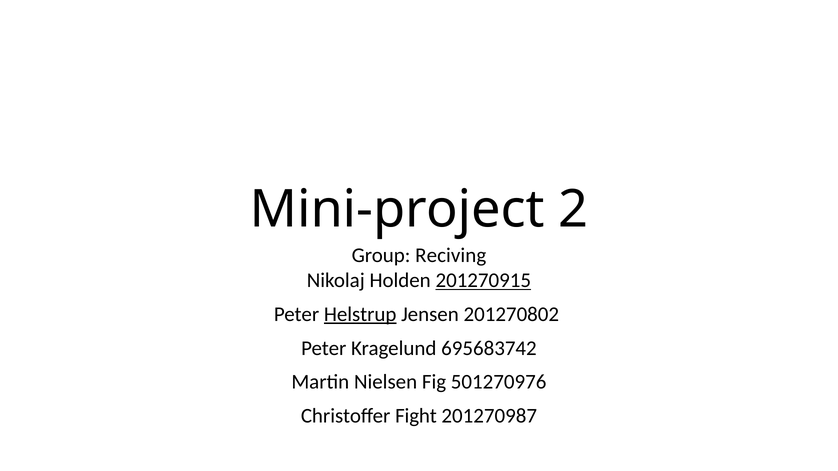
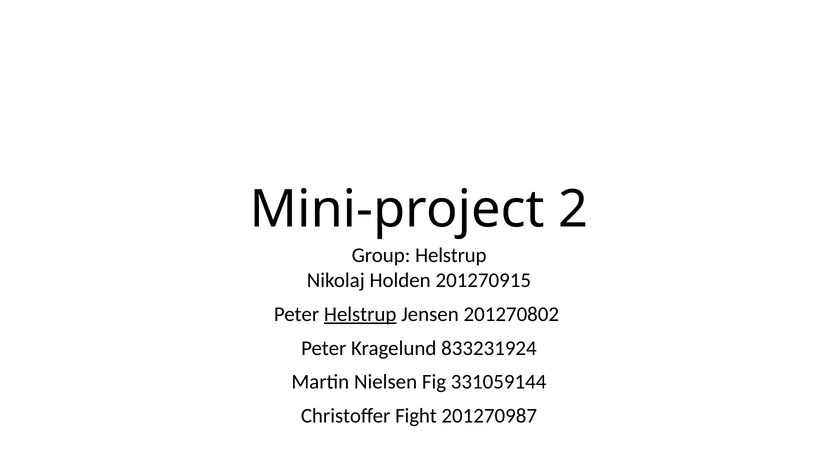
Group Reciving: Reciving -> Helstrup
201270915 underline: present -> none
695683742: 695683742 -> 833231924
501270976: 501270976 -> 331059144
